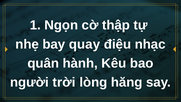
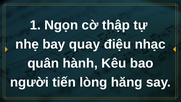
trời: trời -> tiến
